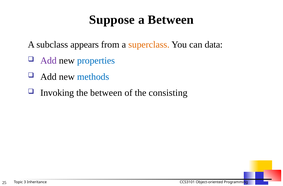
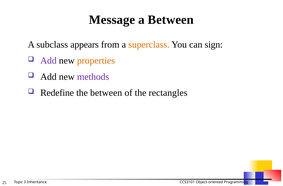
Suppose: Suppose -> Message
data: data -> sign
properties colour: blue -> orange
methods colour: blue -> purple
Invoking: Invoking -> Redefine
consisting: consisting -> rectangles
